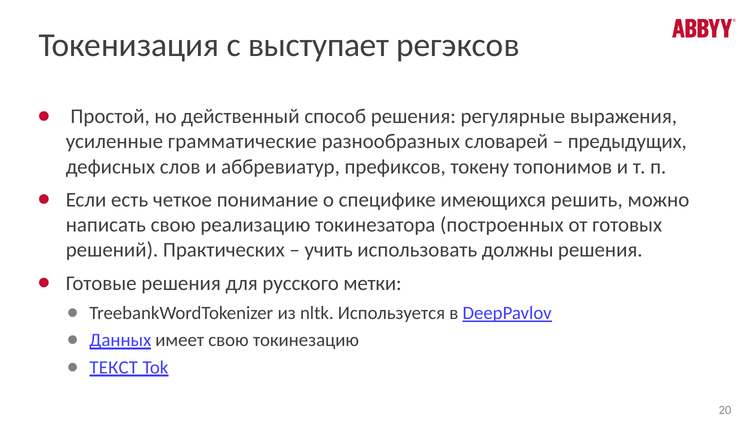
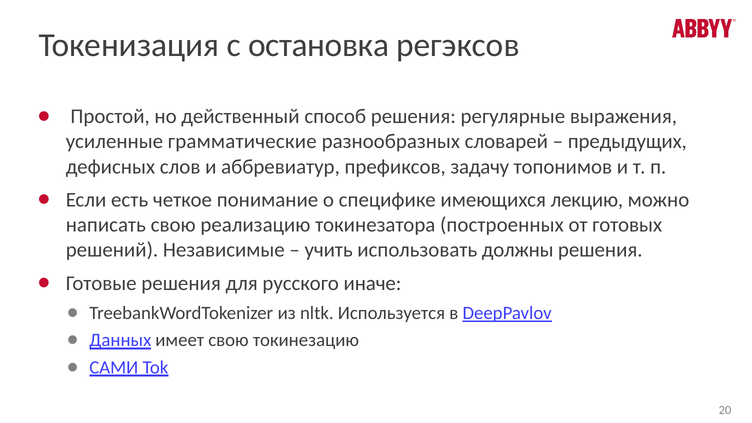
выступает: выступает -> остановка
токену: токену -> задачу
решить: решить -> лекцию
Практических: Практических -> Независимые
метки: метки -> иначе
ТЕКСТ: ТЕКСТ -> САМИ
